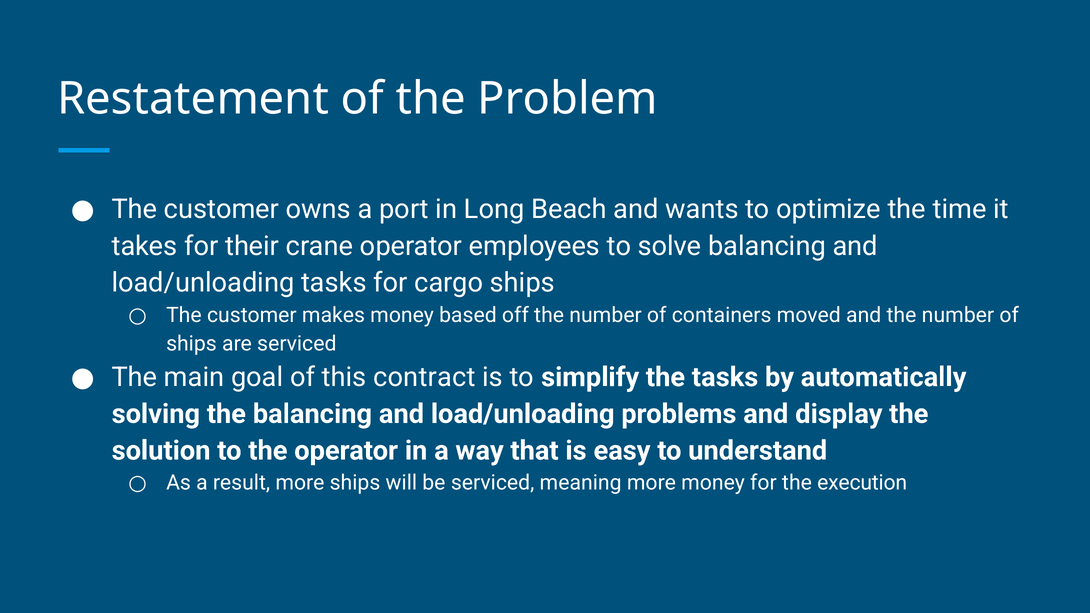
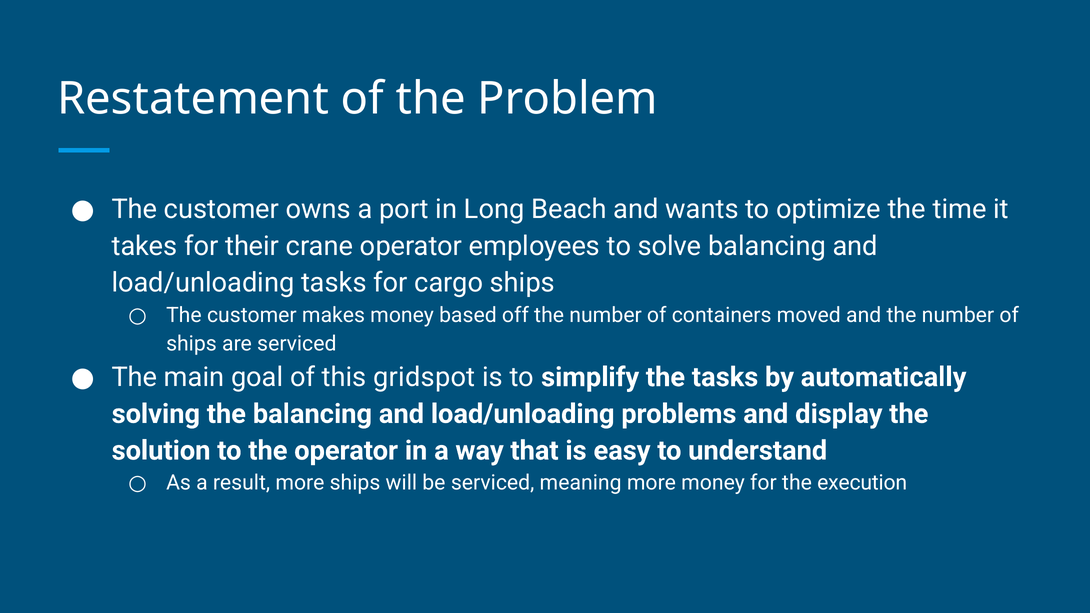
contract: contract -> gridspot
